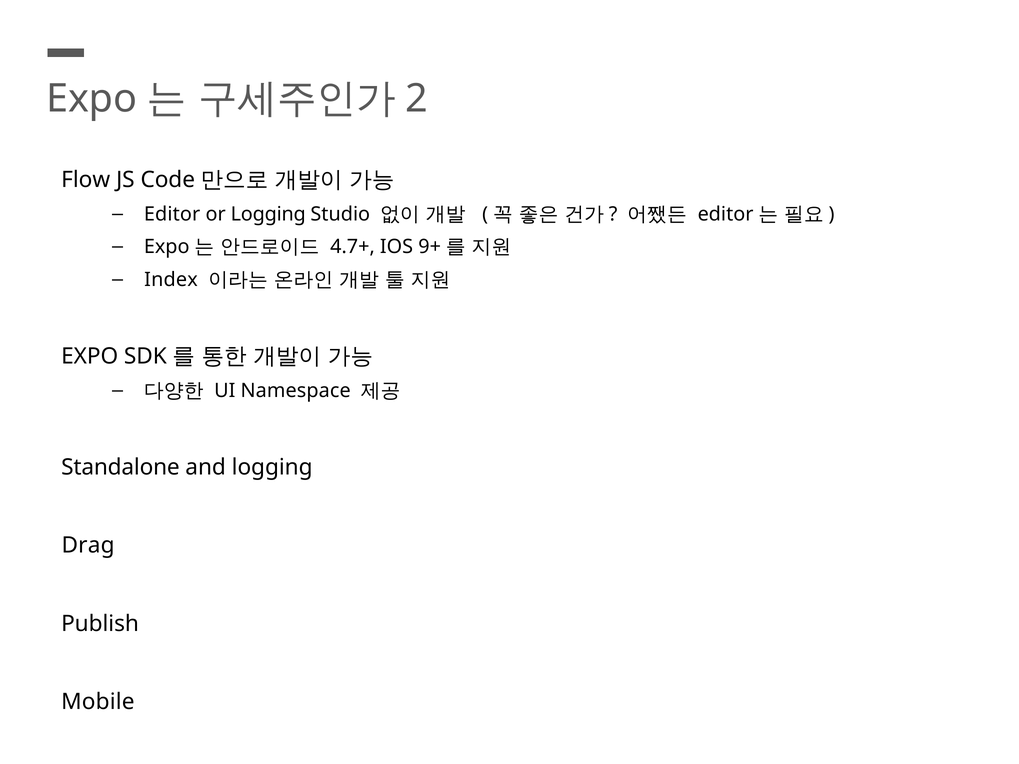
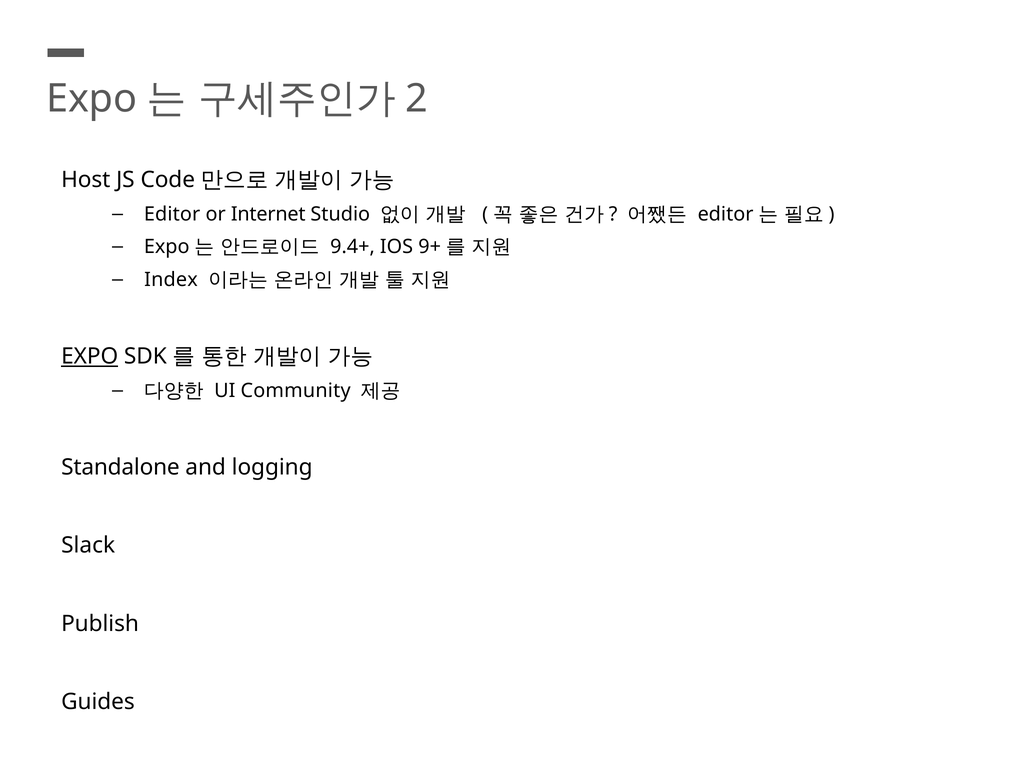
Flow: Flow -> Host
or Logging: Logging -> Internet
4.7+: 4.7+ -> 9.4+
EXPO at (90, 356) underline: none -> present
Namespace: Namespace -> Community
Drag: Drag -> Slack
Mobile: Mobile -> Guides
